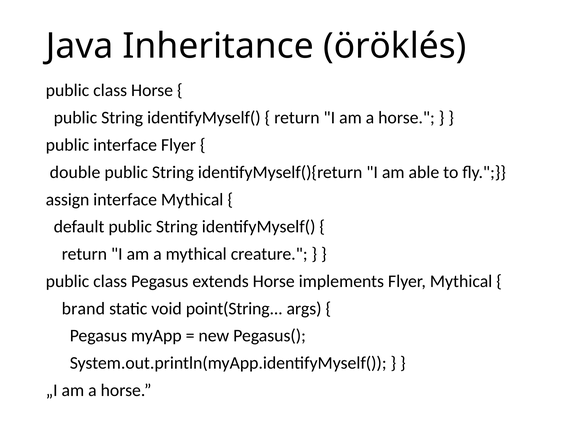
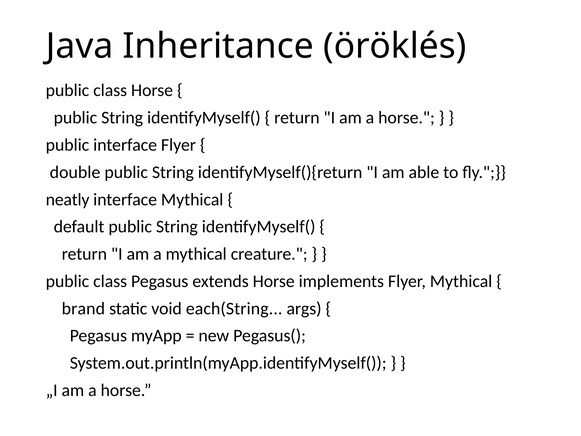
assign: assign -> neatly
point(String: point(String -> each(String
